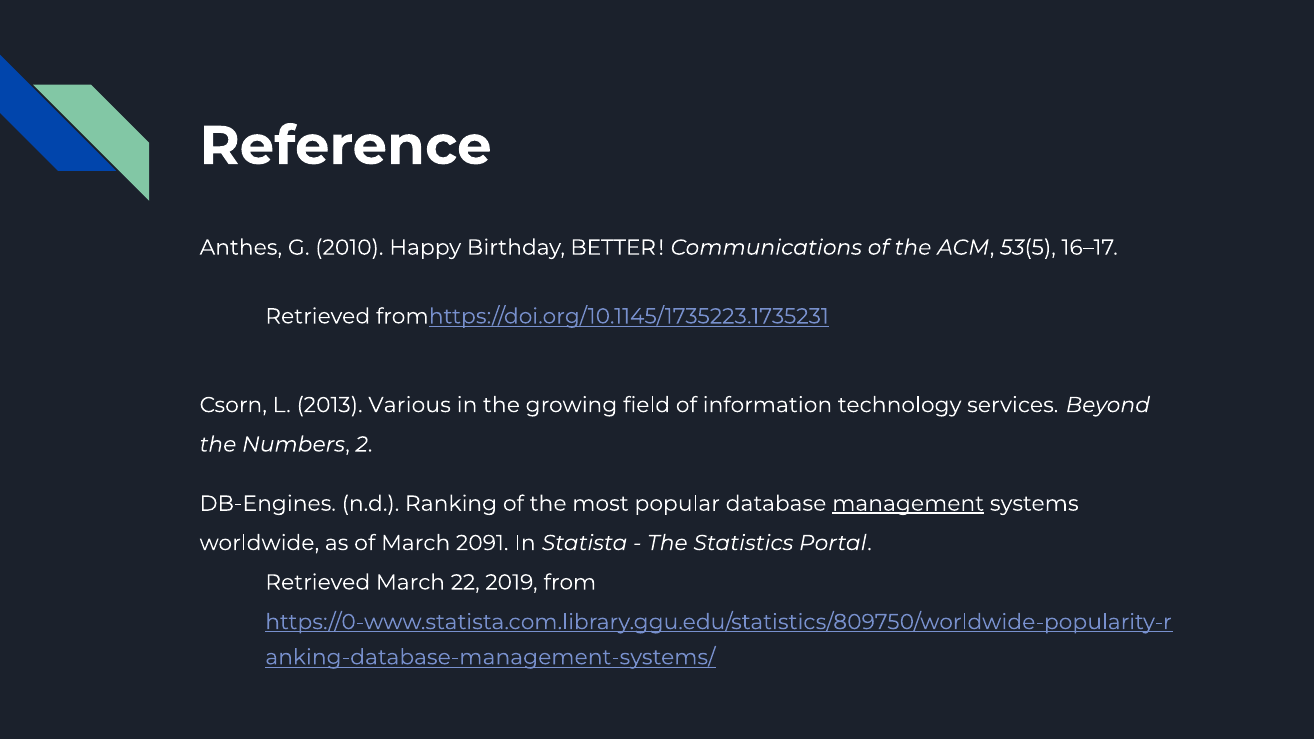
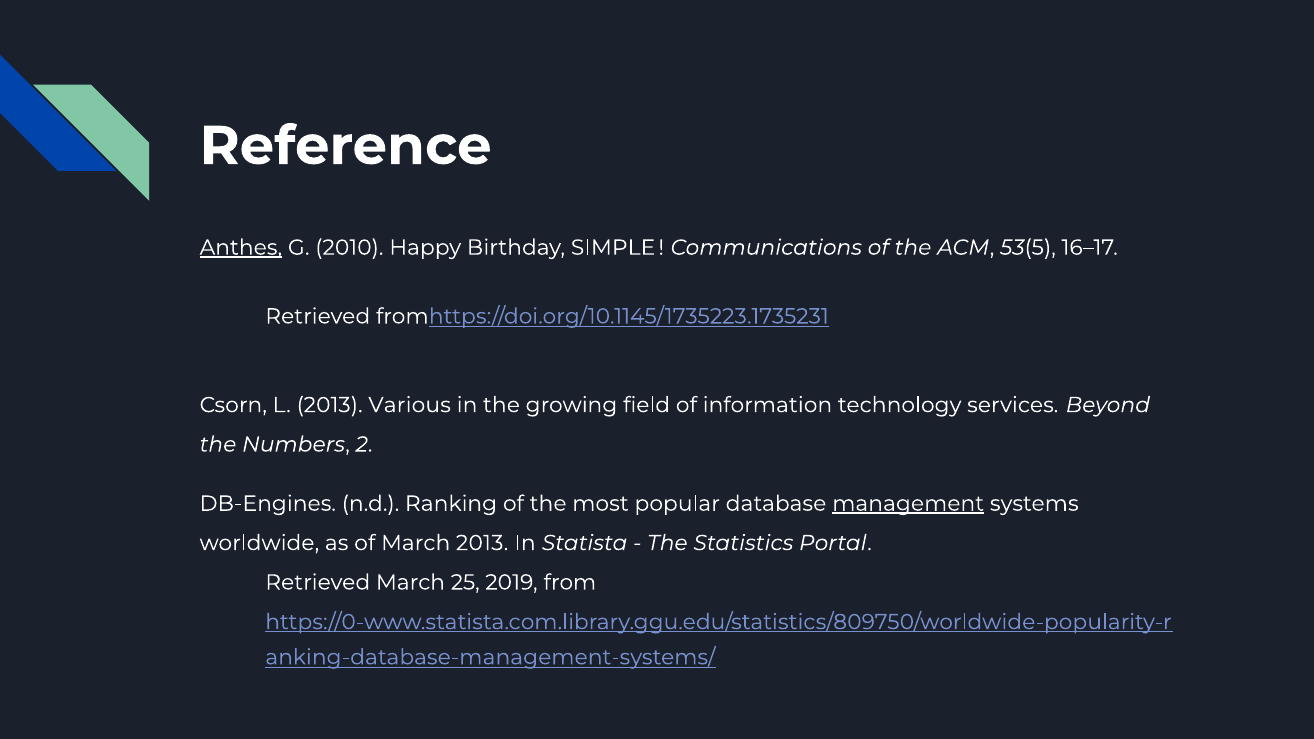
Anthes underline: none -> present
BETTER: BETTER -> SIMPLE
March 2091: 2091 -> 2013
22: 22 -> 25
